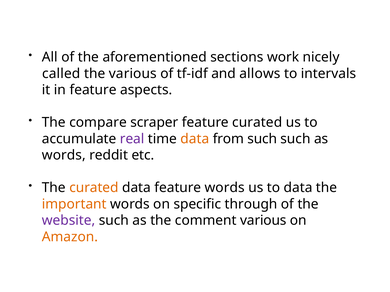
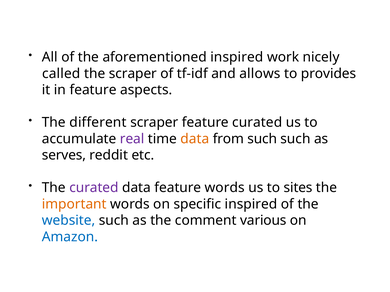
aforementioned sections: sections -> inspired
the various: various -> scraper
intervals: intervals -> provides
compare: compare -> different
words at (64, 155): words -> serves
curated at (94, 188) colour: orange -> purple
to data: data -> sites
specific through: through -> inspired
website colour: purple -> blue
Amazon colour: orange -> blue
